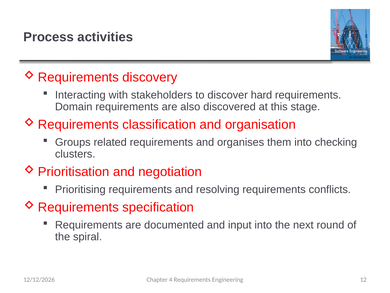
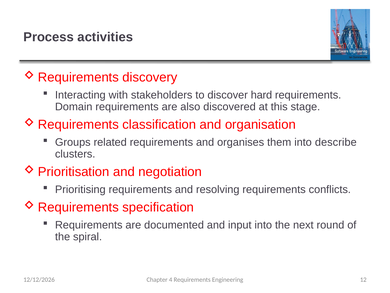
checking: checking -> describe
